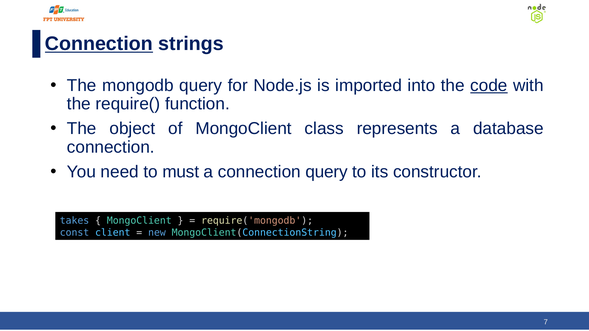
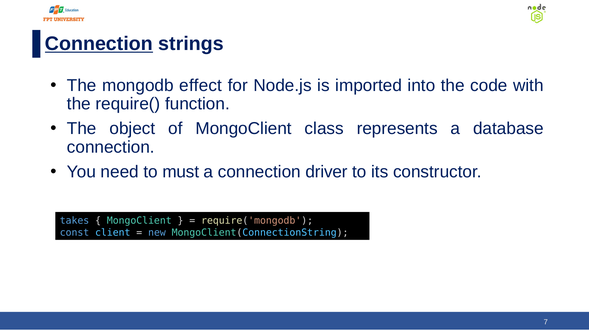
mongodb query: query -> effect
code underline: present -> none
connection query: query -> driver
